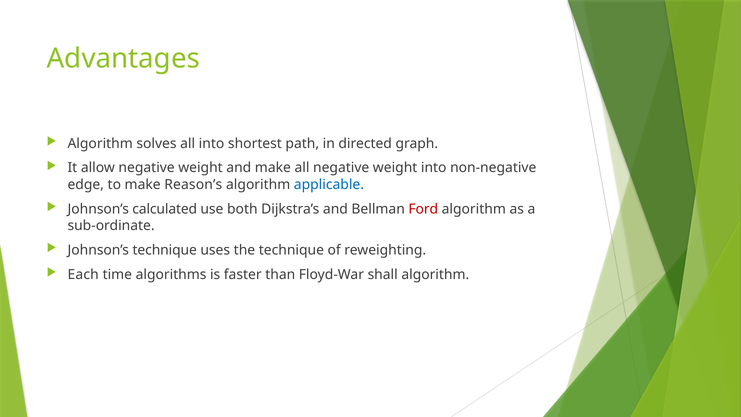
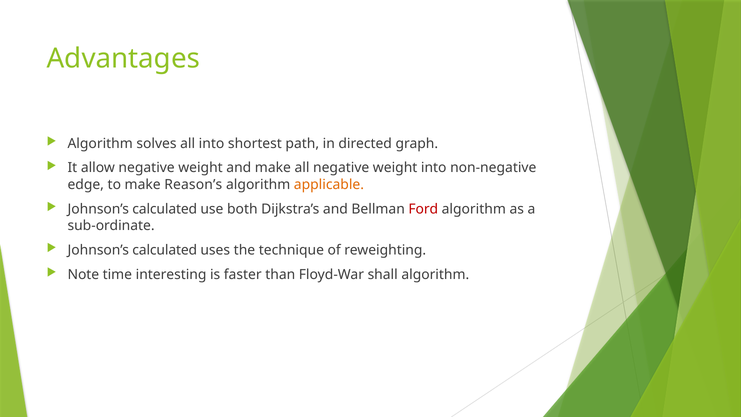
applicable colour: blue -> orange
technique at (165, 250): technique -> calculated
Each: Each -> Note
algorithms: algorithms -> interesting
